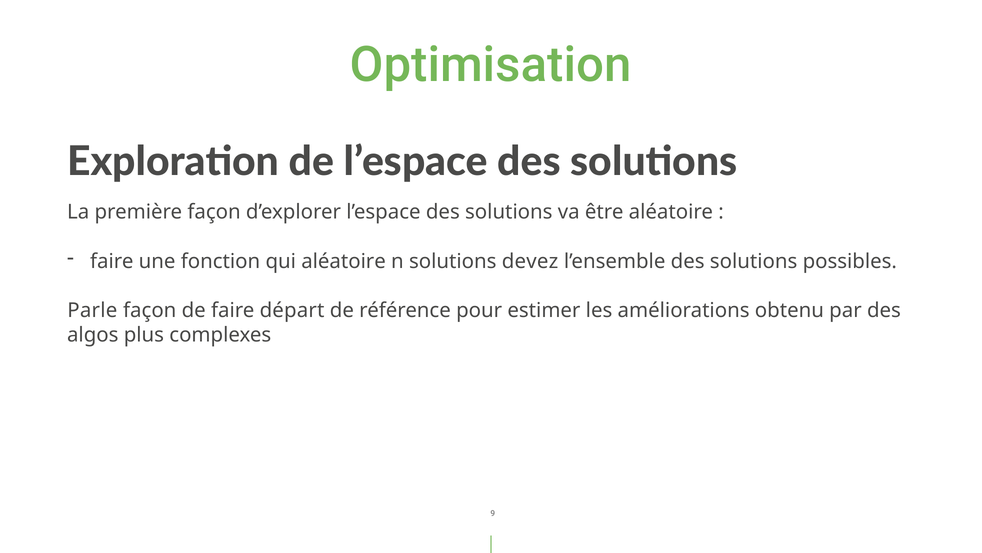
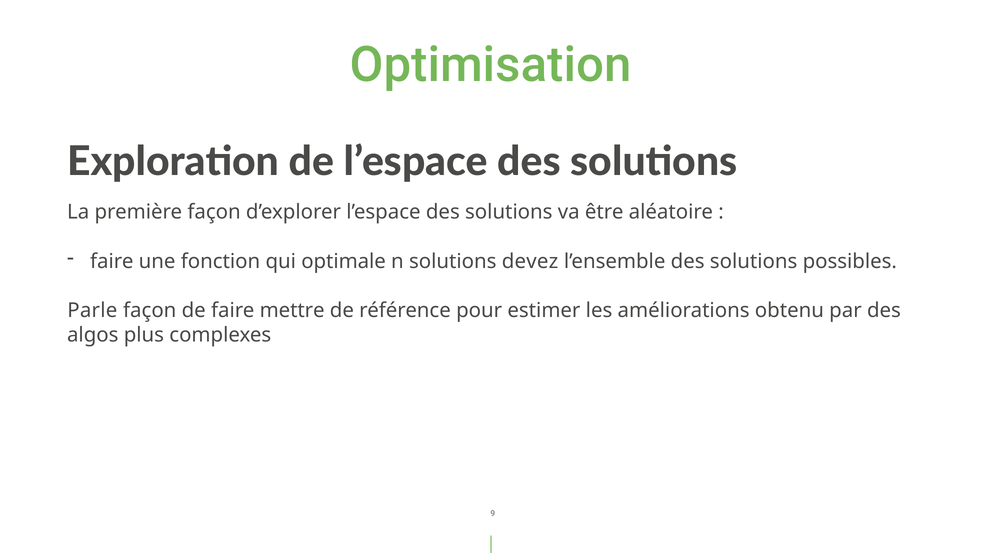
qui aléatoire: aléatoire -> optimale
départ: départ -> mettre
